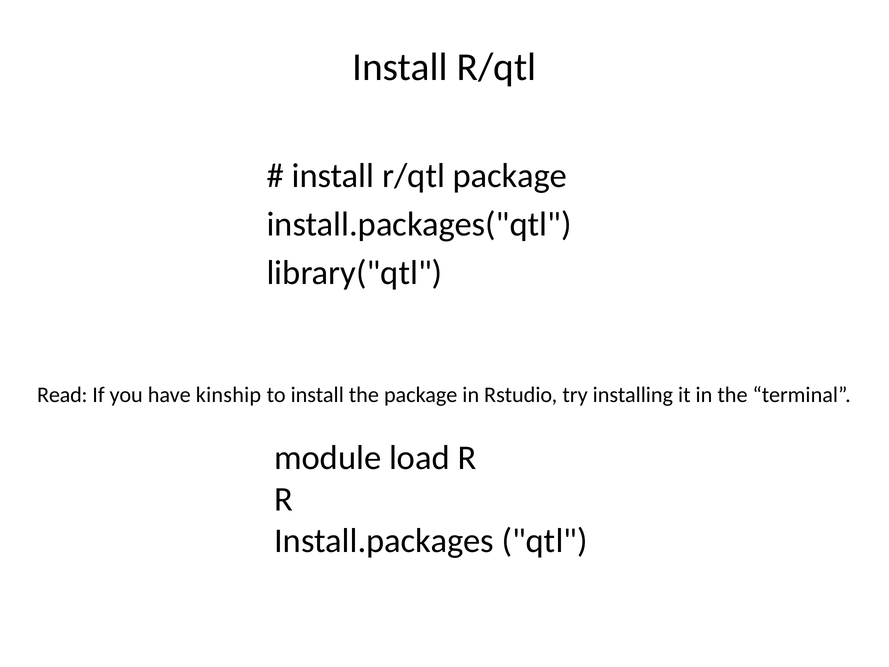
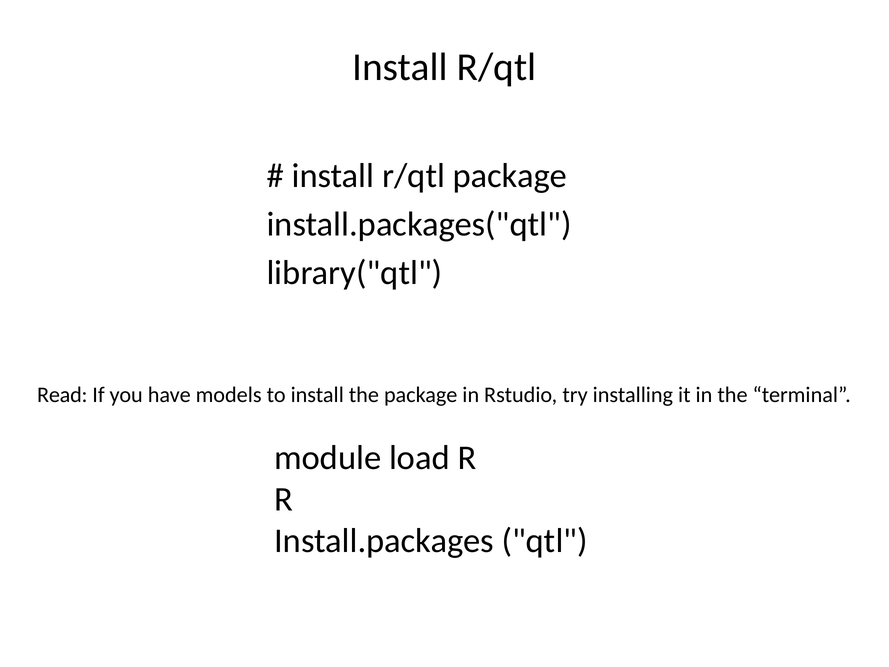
kinship: kinship -> models
